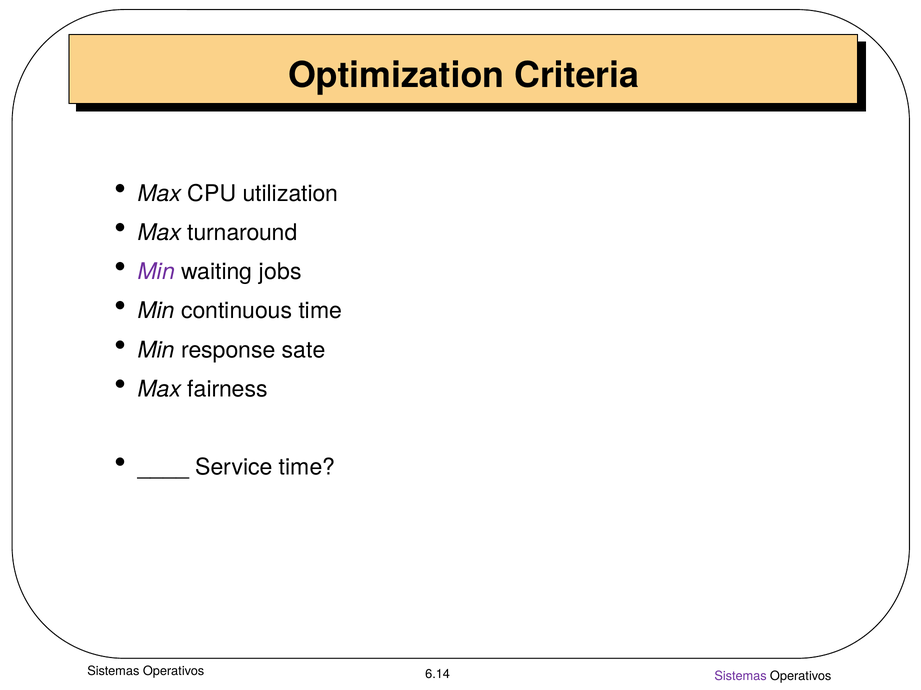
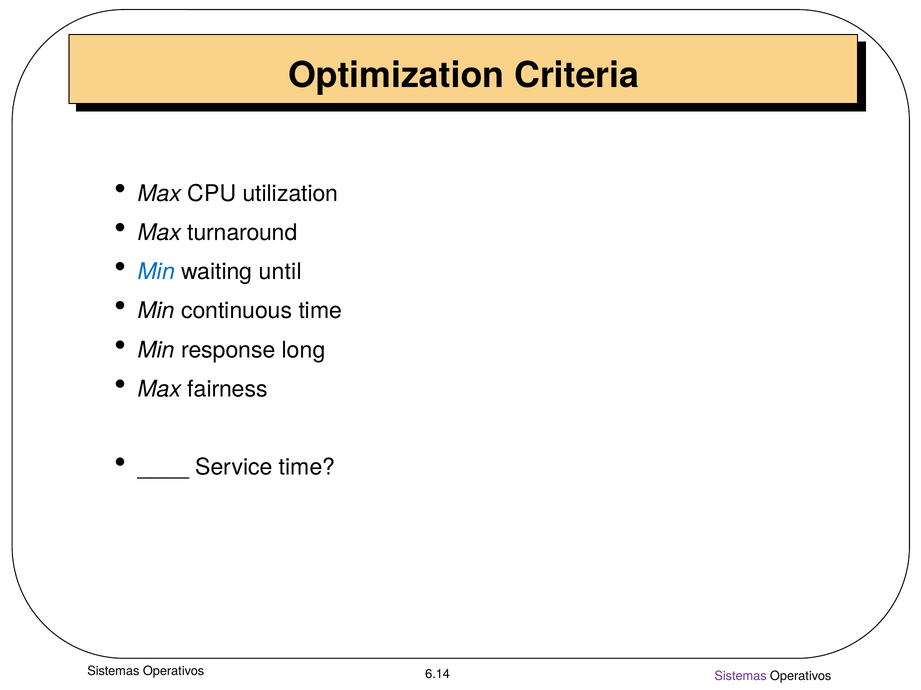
Min at (156, 272) colour: purple -> blue
jobs: jobs -> until
sate: sate -> long
